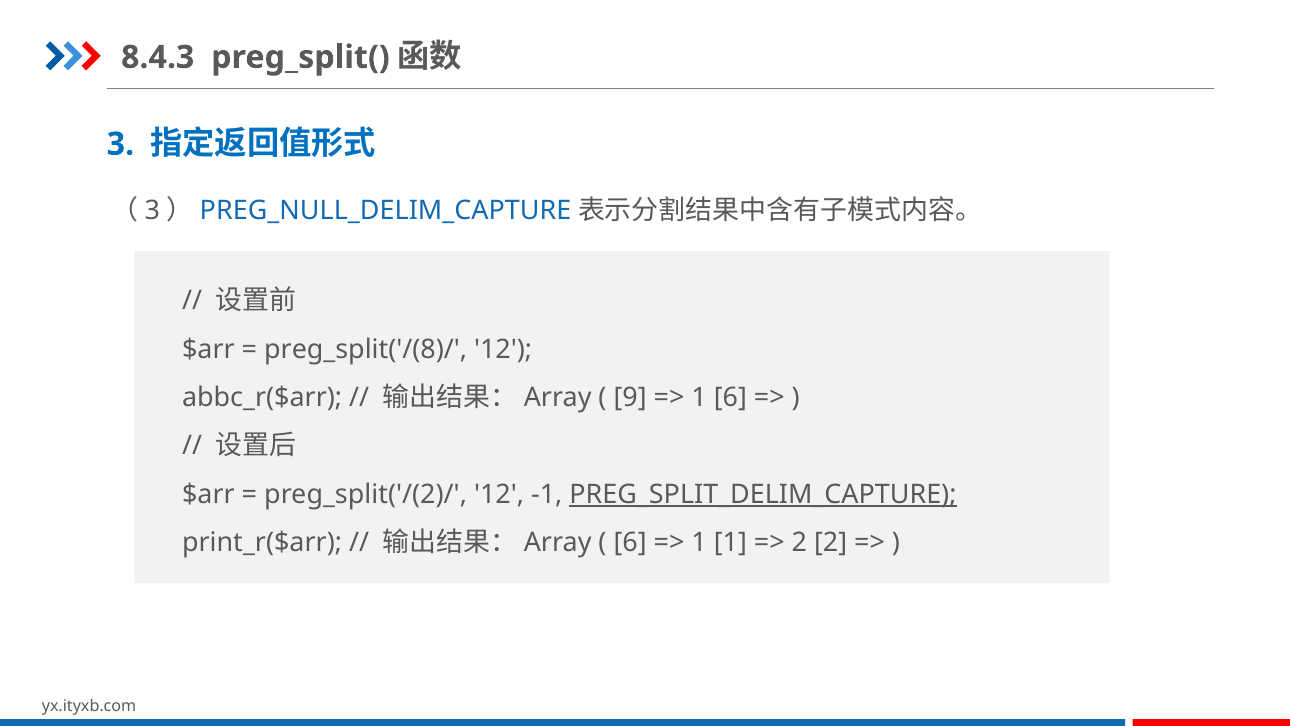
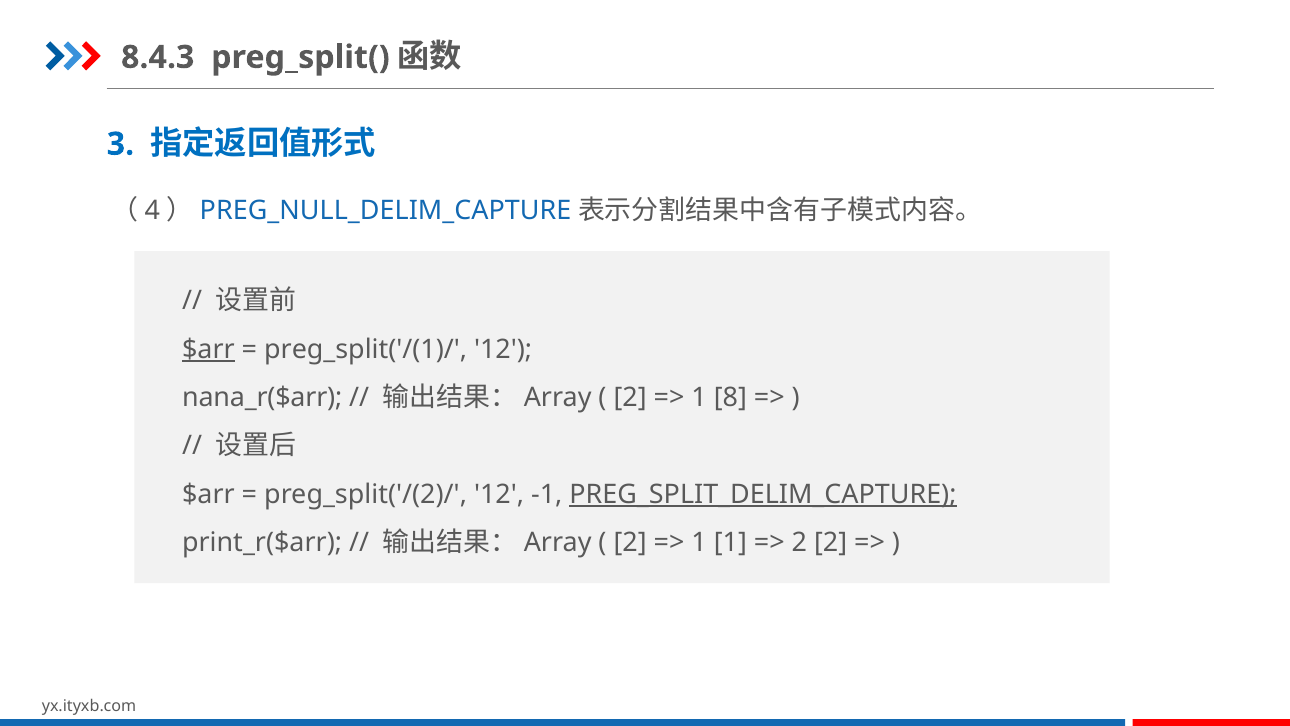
3 at (152, 210): 3 -> 4
$arr at (208, 349) underline: none -> present
preg_split('/(8)/: preg_split('/(8)/ -> preg_split('/(1)/
abbc_r($arr: abbc_r($arr -> nana_r($arr
9 at (630, 398): 9 -> 2
1 6: 6 -> 8
6 at (630, 543): 6 -> 2
